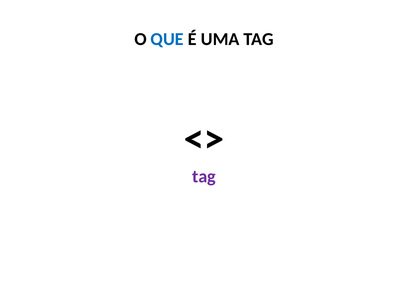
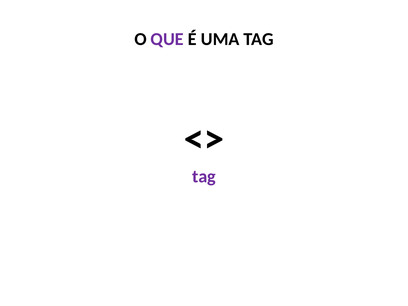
QUE colour: blue -> purple
